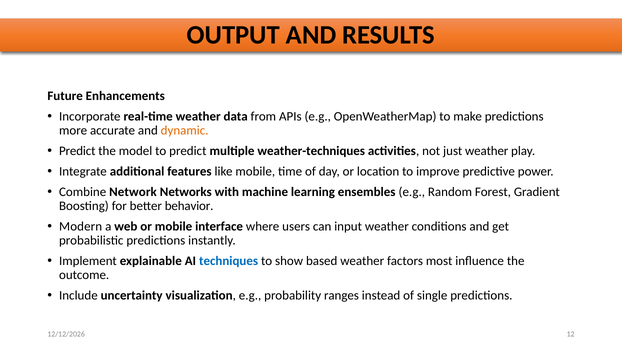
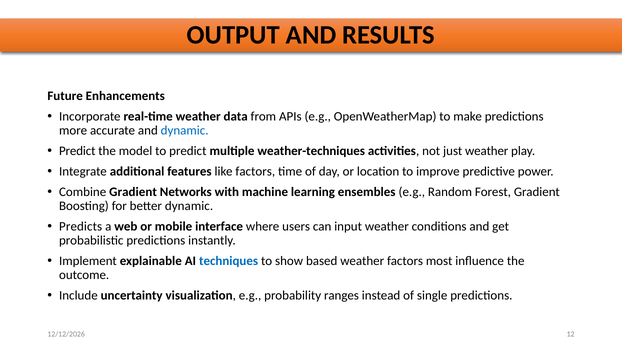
dynamic at (185, 130) colour: orange -> blue
like mobile: mobile -> factors
Combine Network: Network -> Gradient
better behavior: behavior -> dynamic
Modern: Modern -> Predicts
